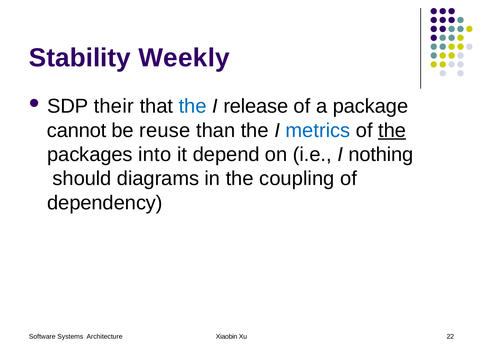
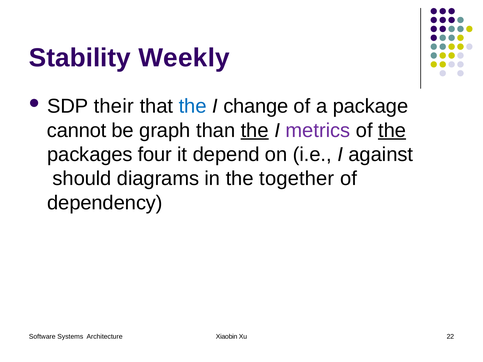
release: release -> change
reuse: reuse -> graph
the at (255, 130) underline: none -> present
metrics colour: blue -> purple
into: into -> four
nothing: nothing -> against
coupling: coupling -> together
